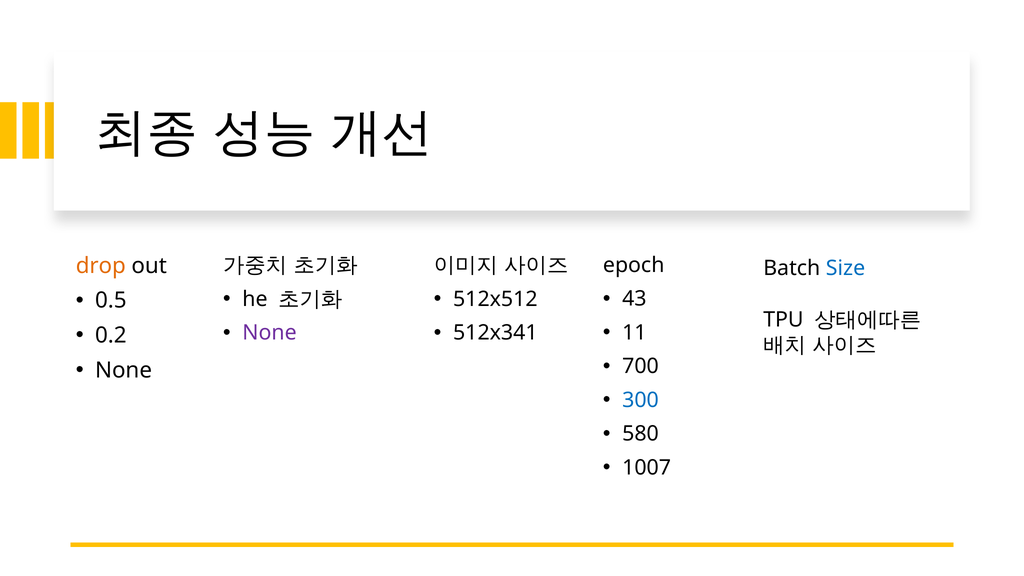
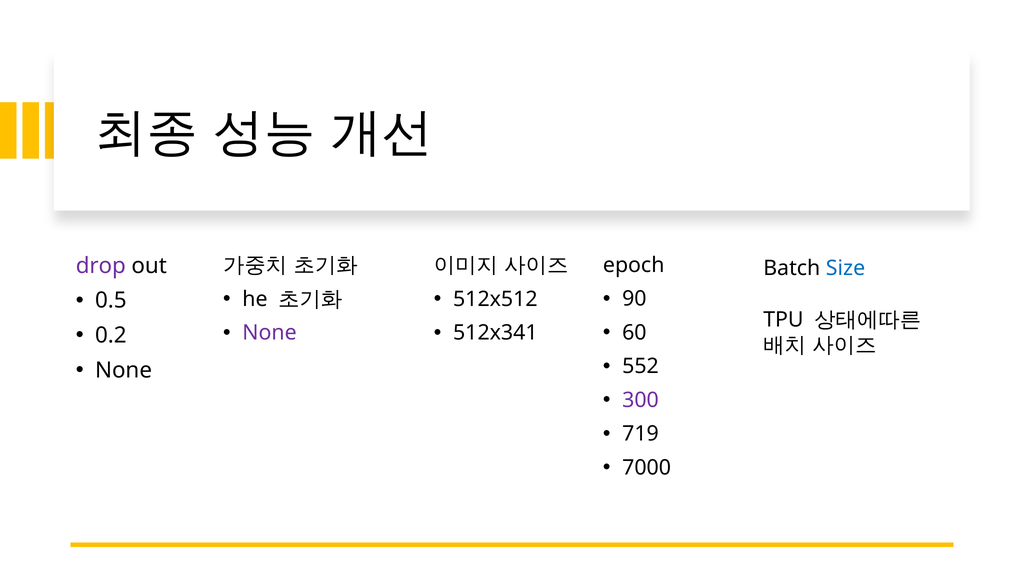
drop colour: orange -> purple
43: 43 -> 90
11: 11 -> 60
700: 700 -> 552
300 colour: blue -> purple
580: 580 -> 719
1007: 1007 -> 7000
